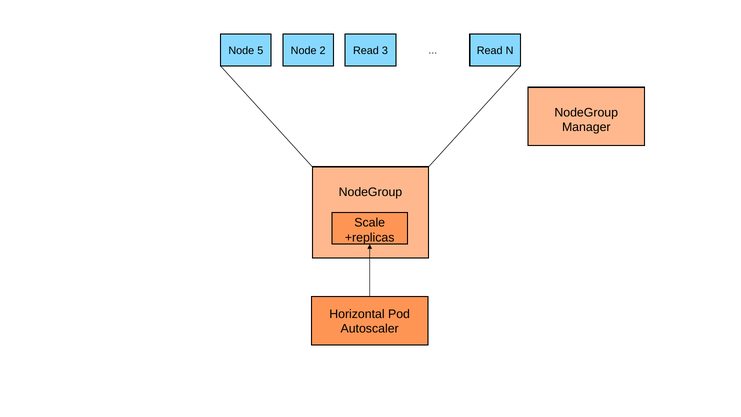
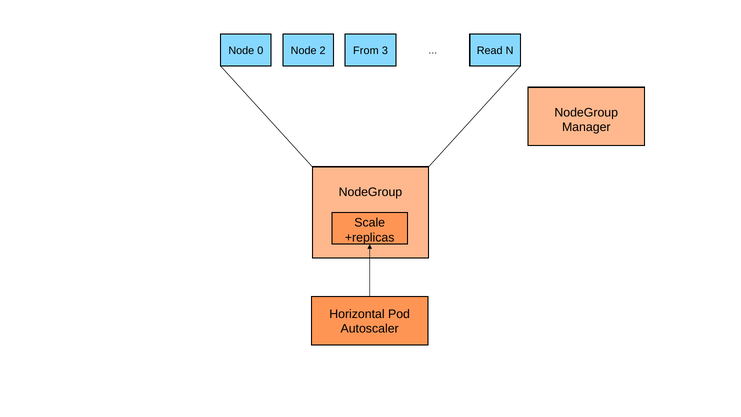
5: 5 -> 0
2 Read: Read -> From
